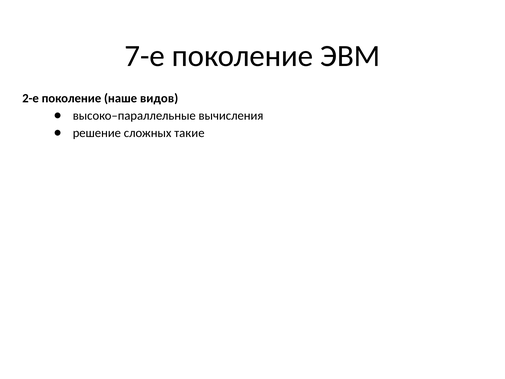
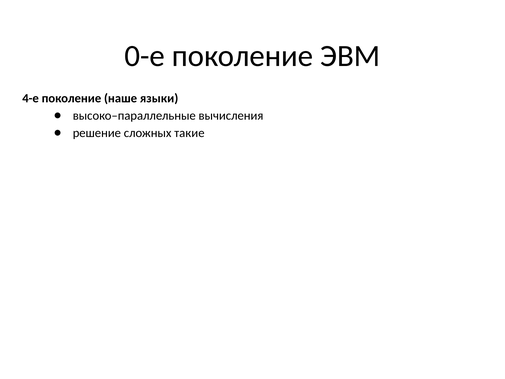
7-е: 7-е -> 0-е
2-е: 2-е -> 4-е
видов: видов -> языки
